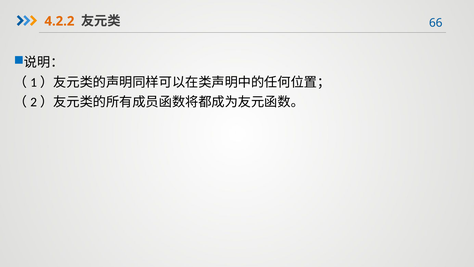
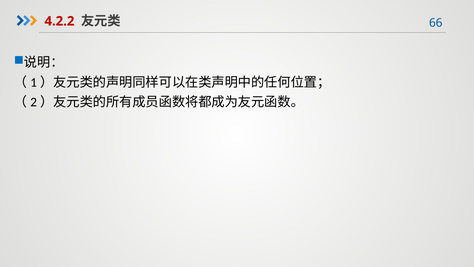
4.2.2 colour: orange -> red
